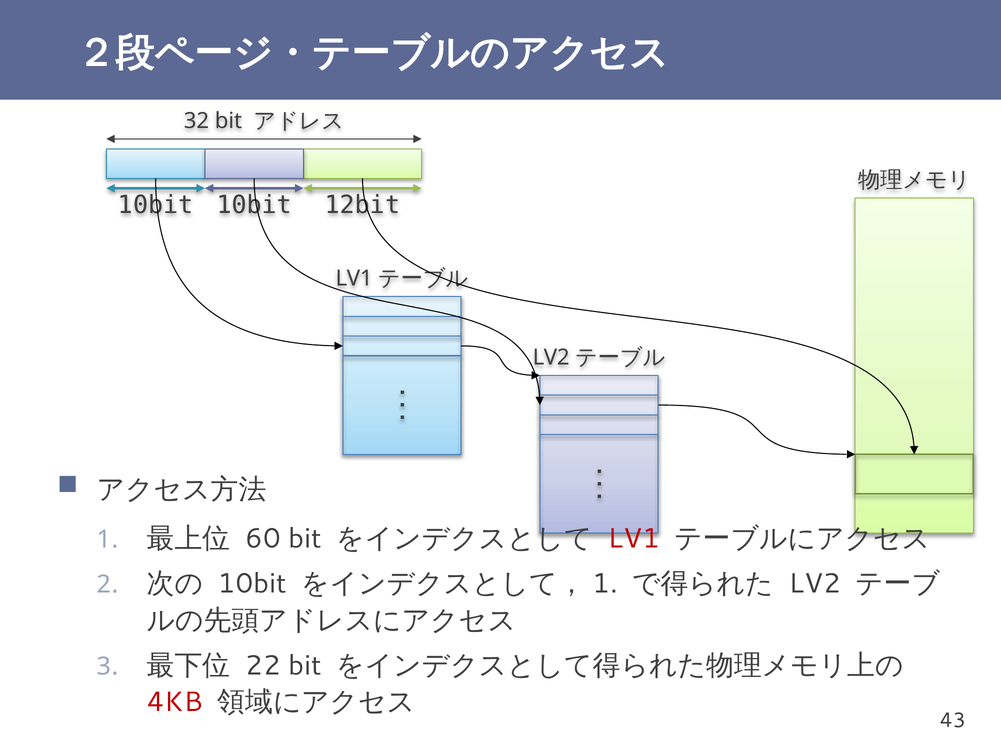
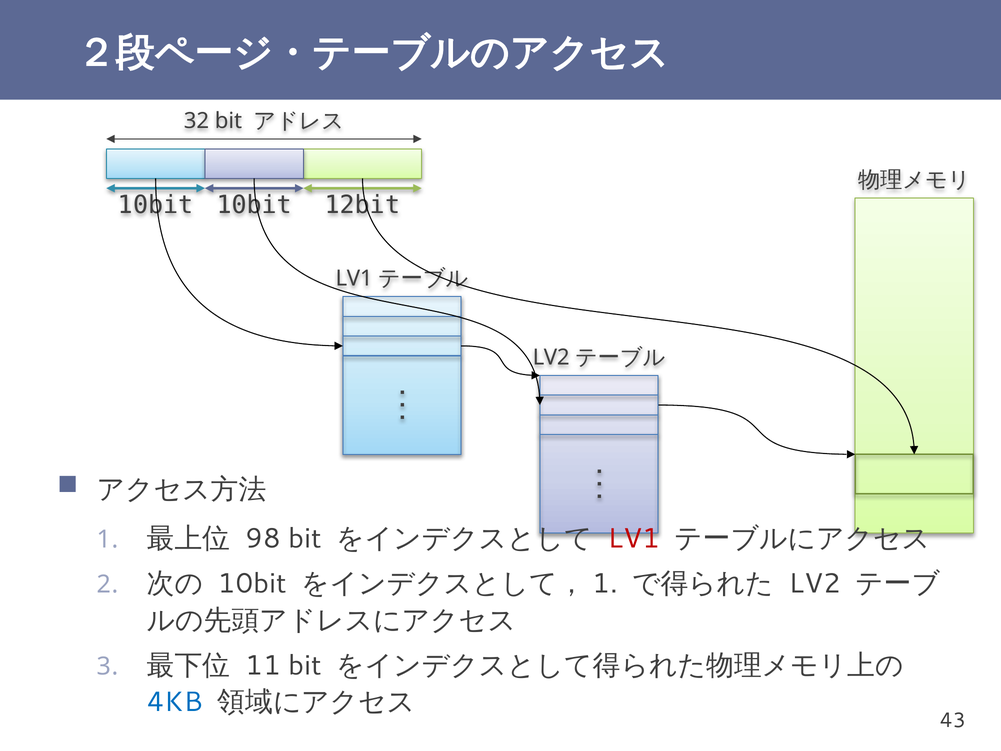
60: 60 -> 98
22: 22 -> 11
4KB colour: red -> blue
